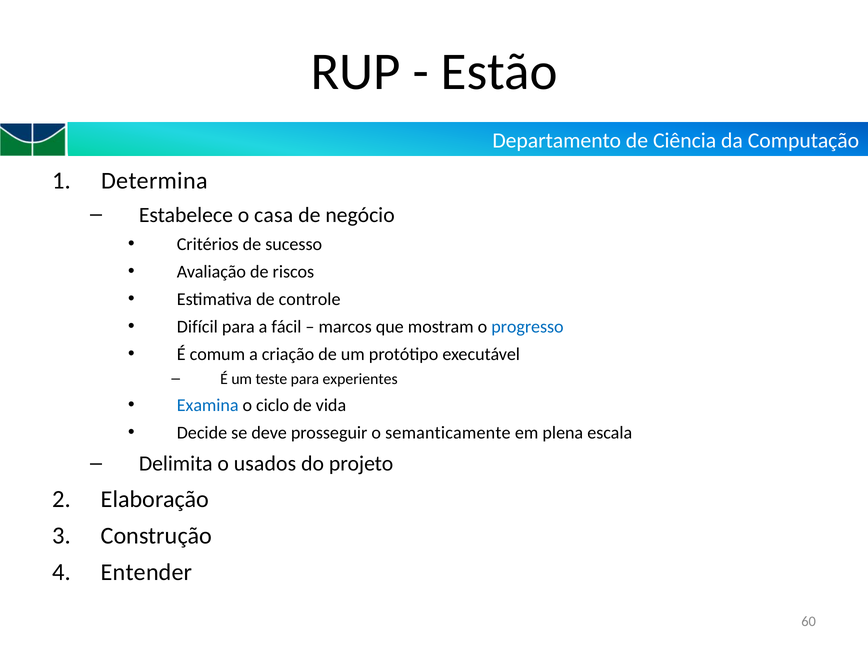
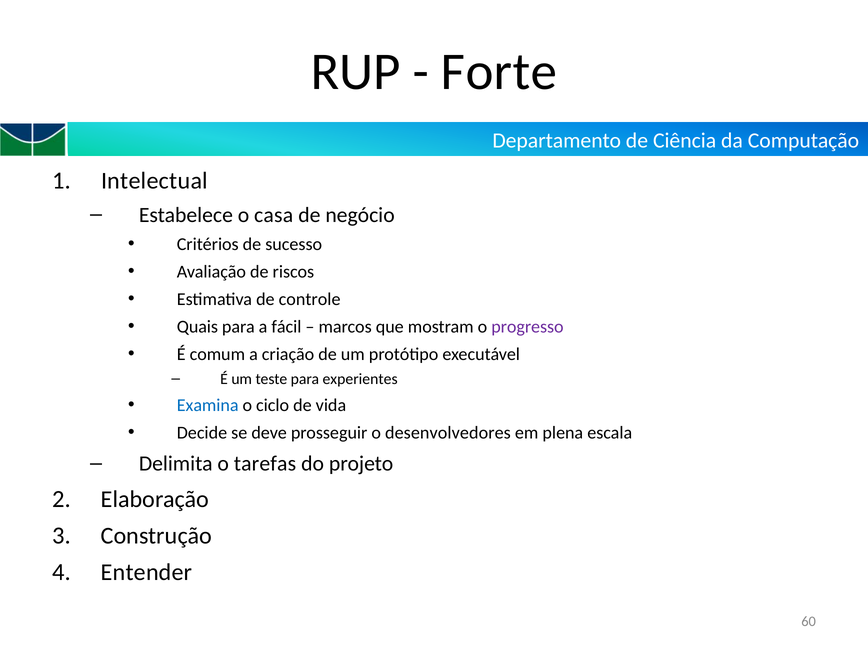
Estão: Estão -> Forte
Determina: Determina -> Intelectual
Difícil: Difícil -> Quais
progresso colour: blue -> purple
semanticamente: semanticamente -> desenvolvedores
usados: usados -> tarefas
